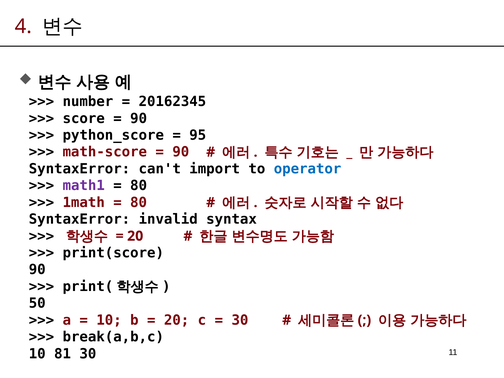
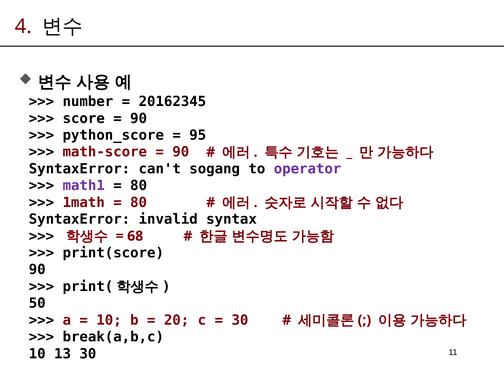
import: import -> sogang
operator colour: blue -> purple
20 at (135, 236): 20 -> 68
81: 81 -> 13
